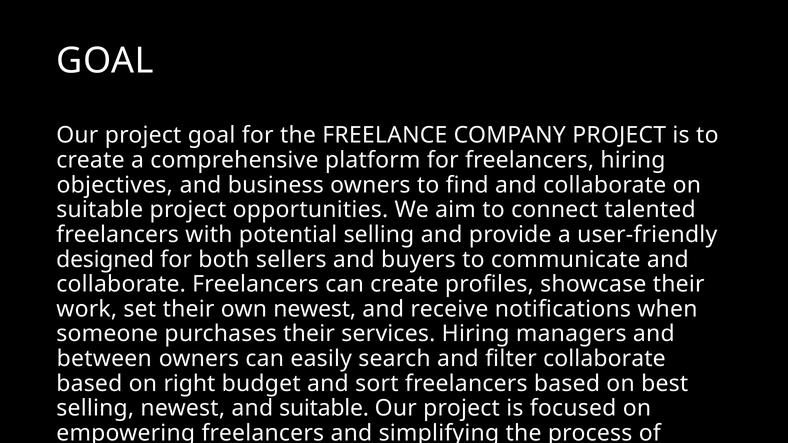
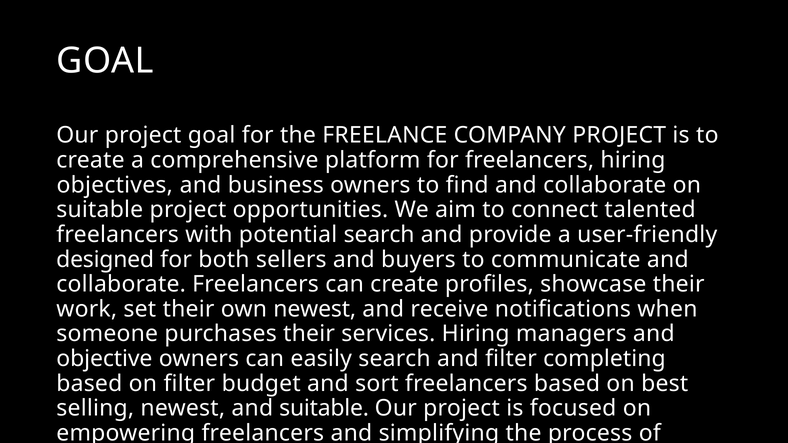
potential selling: selling -> search
between: between -> objective
filter collaborate: collaborate -> completing
on right: right -> filter
